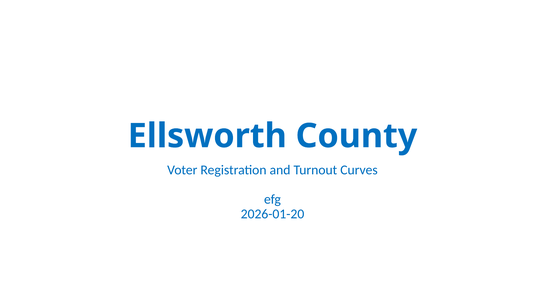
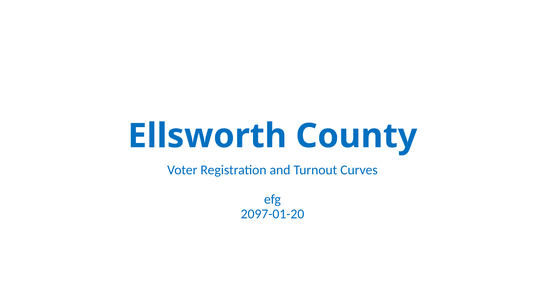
2026-01-20: 2026-01-20 -> 2097-01-20
